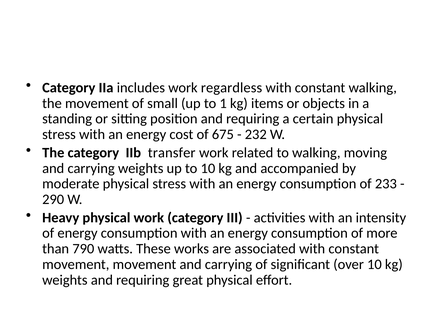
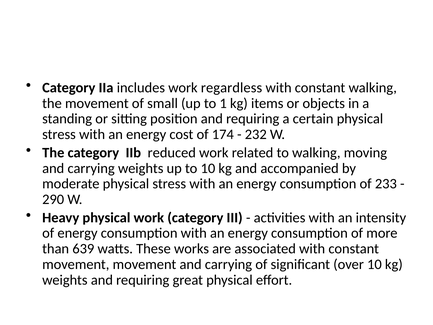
675: 675 -> 174
transfer: transfer -> reduced
790: 790 -> 639
